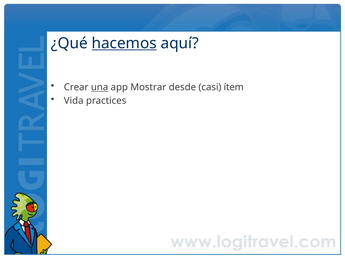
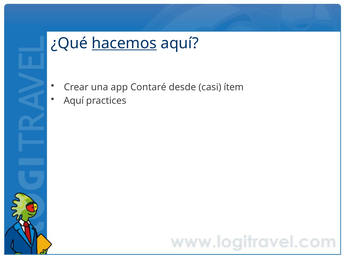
una underline: present -> none
Mostrar: Mostrar -> Contaré
Vida at (74, 101): Vida -> Aquí
